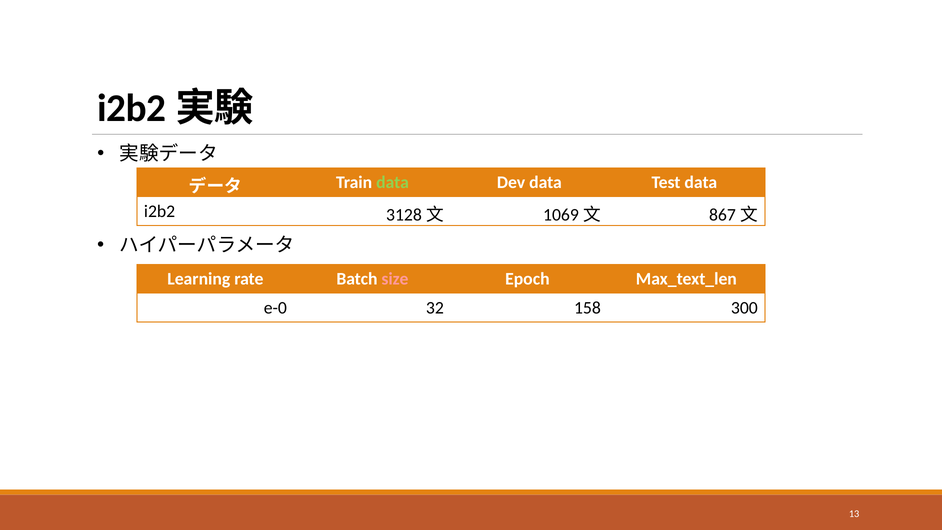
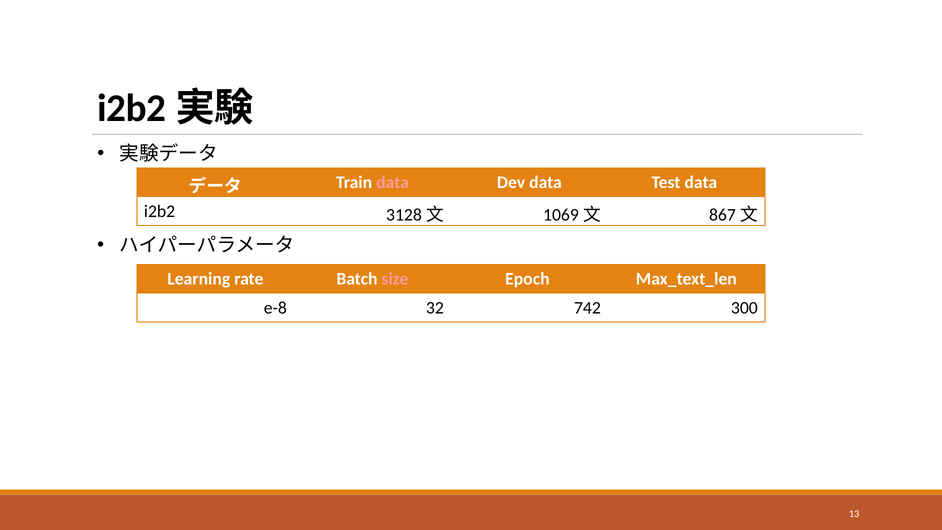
data at (393, 183) colour: light green -> pink
e-0: e-0 -> e-8
158: 158 -> 742
